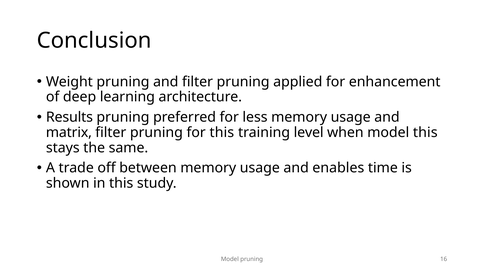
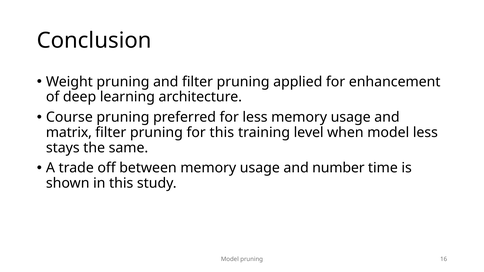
Results: Results -> Course
model this: this -> less
enables: enables -> number
